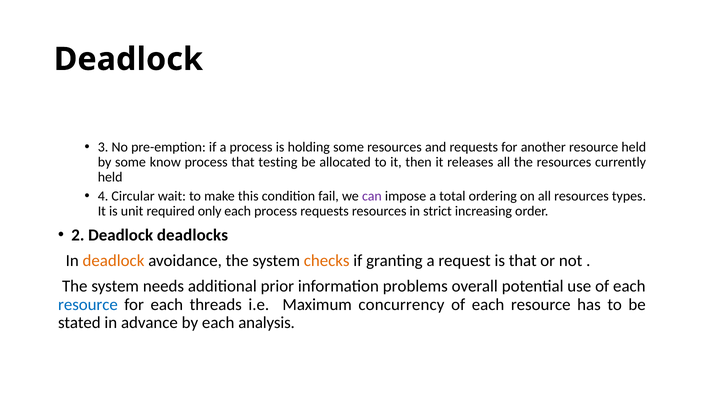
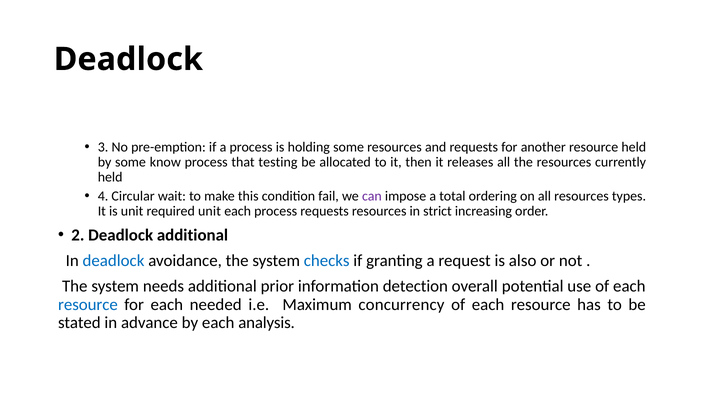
required only: only -> unit
Deadlock deadlocks: deadlocks -> additional
deadlock at (114, 260) colour: orange -> blue
checks colour: orange -> blue
is that: that -> also
problems: problems -> detection
threads: threads -> needed
